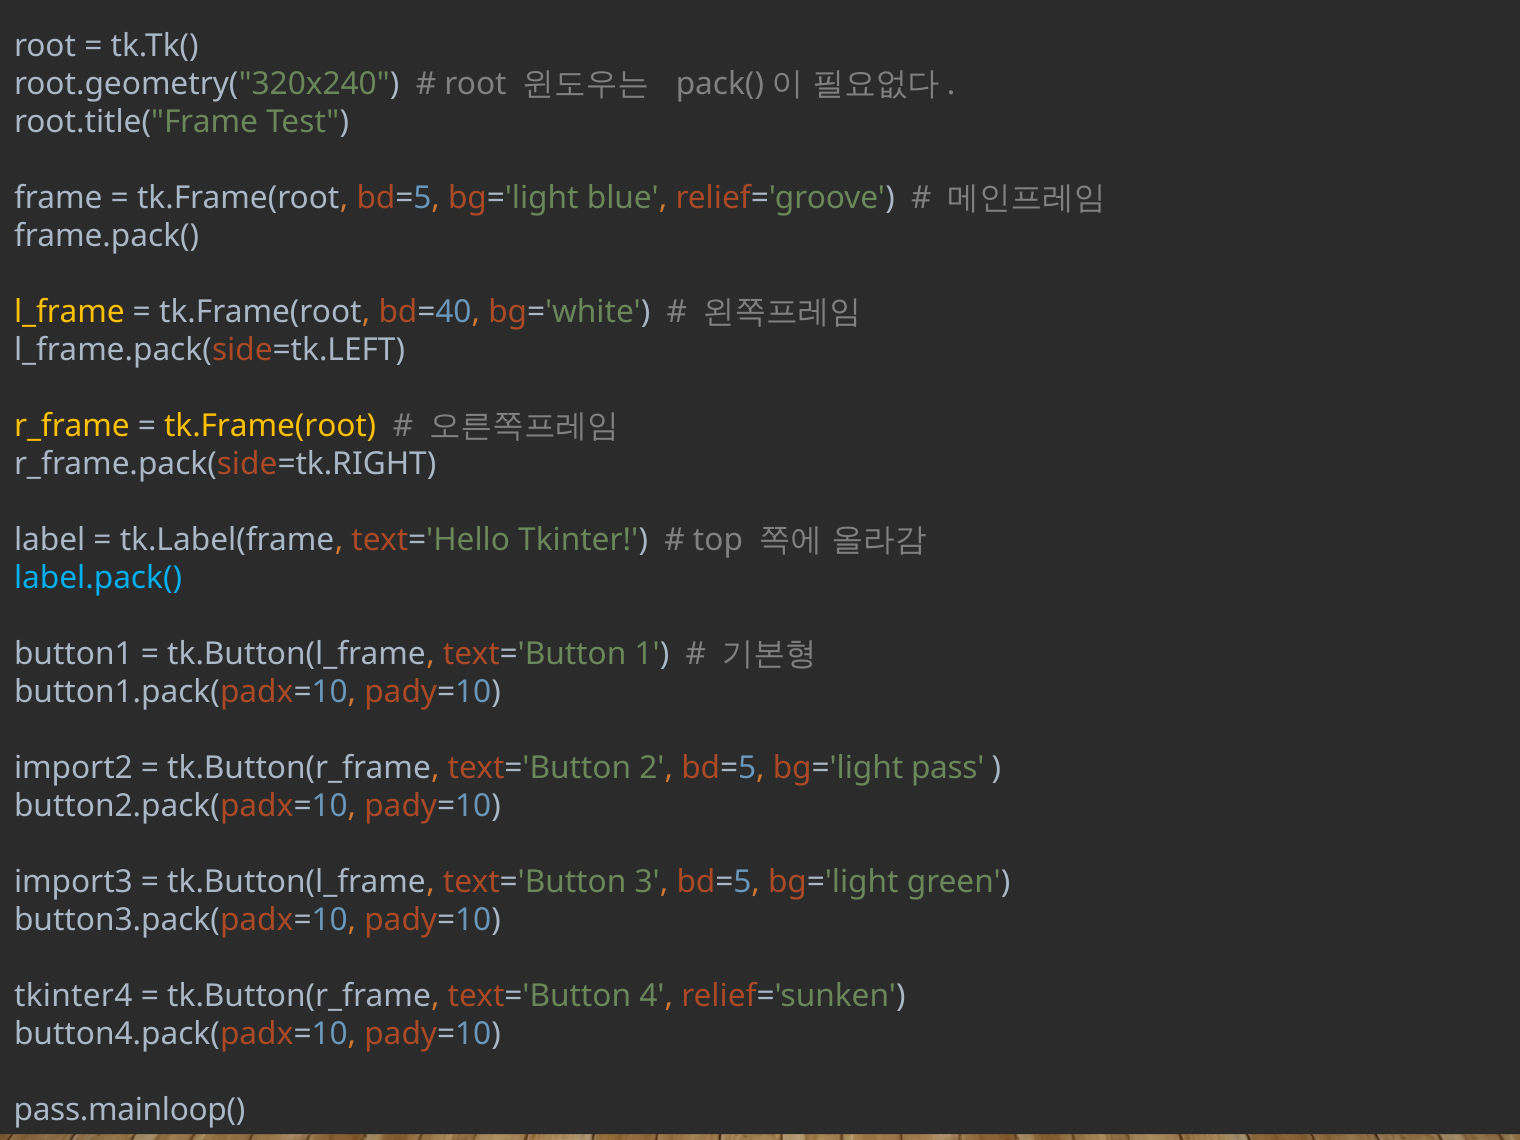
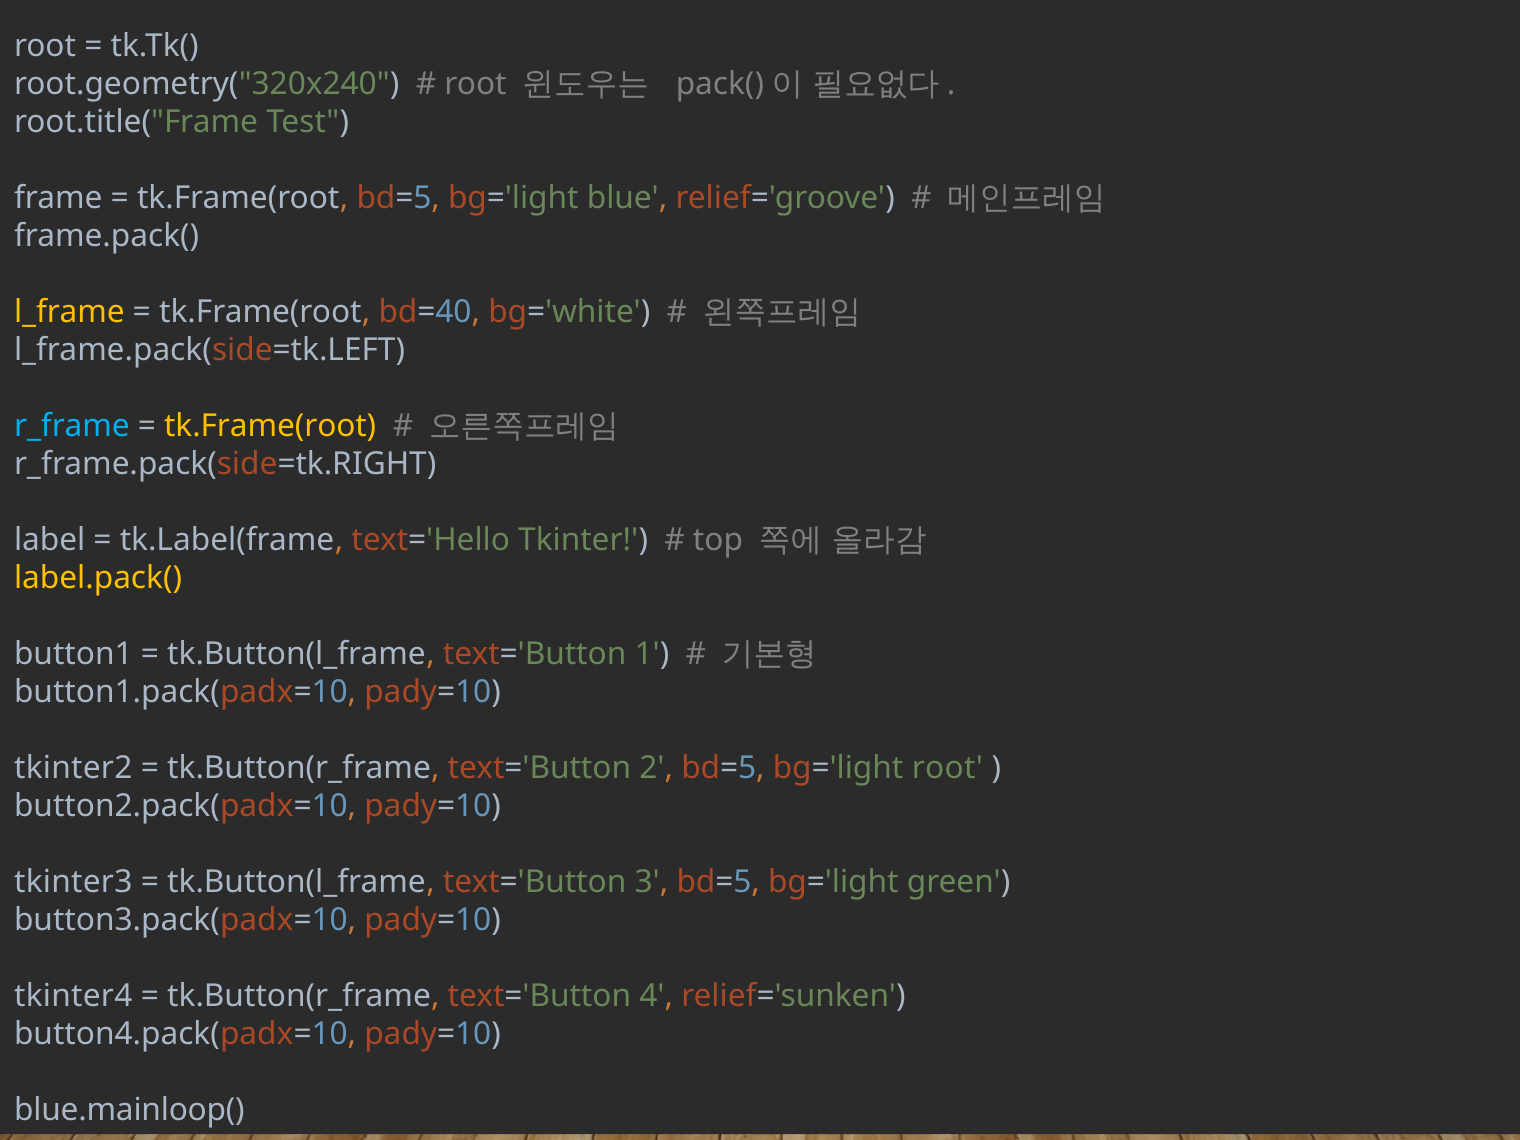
r_frame colour: yellow -> light blue
label.pack( colour: light blue -> yellow
import2: import2 -> tkinter2
bg='light pass: pass -> root
import3: import3 -> tkinter3
pass.mainloop(: pass.mainloop( -> blue.mainloop(
